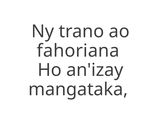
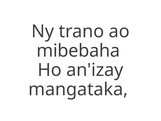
fahoriana: fahoriana -> mibebaha
